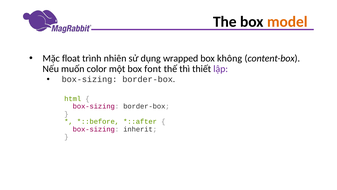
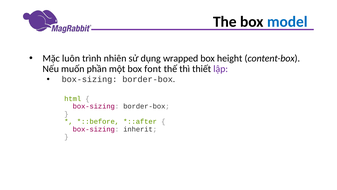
model colour: orange -> blue
float: float -> luôn
không: không -> height
color: color -> phần
